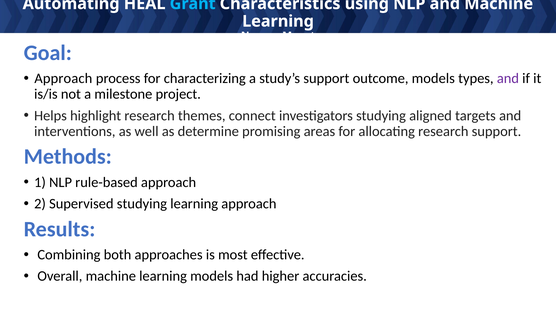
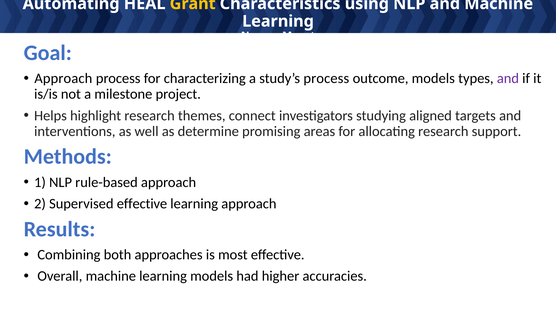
Grant colour: light blue -> yellow
study’s support: support -> process
Supervised studying: studying -> effective
